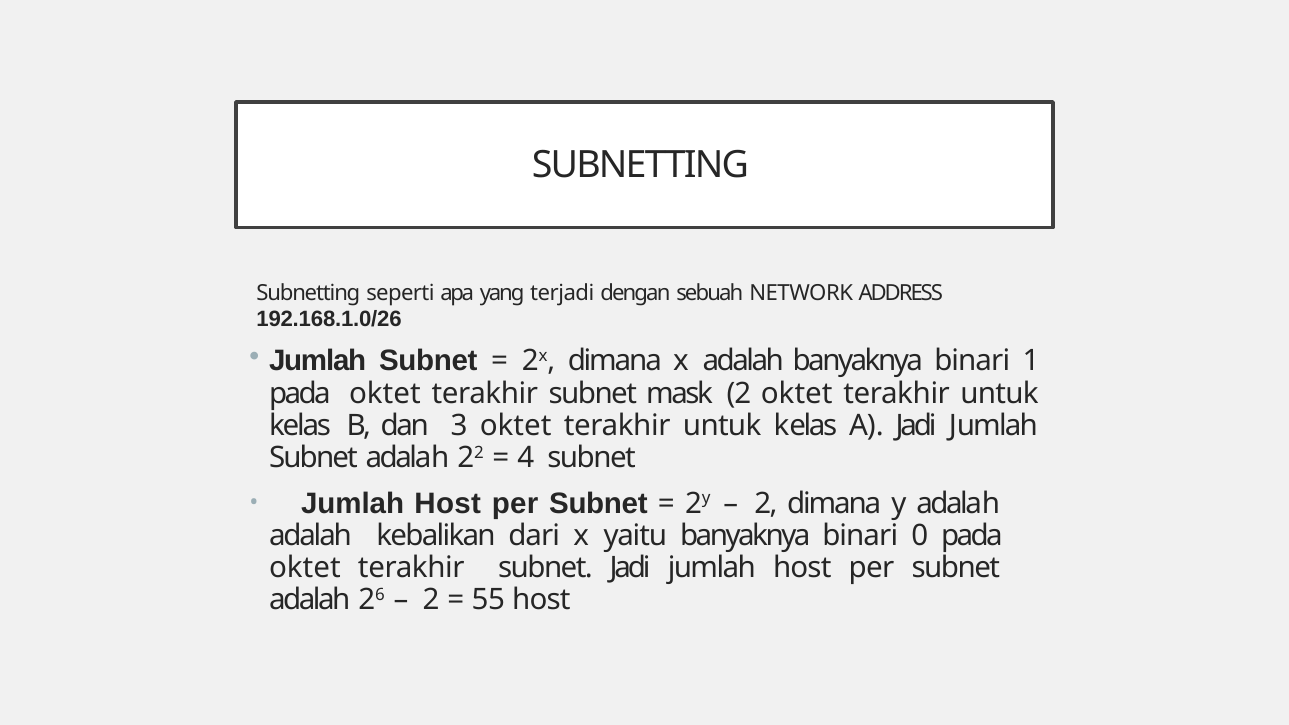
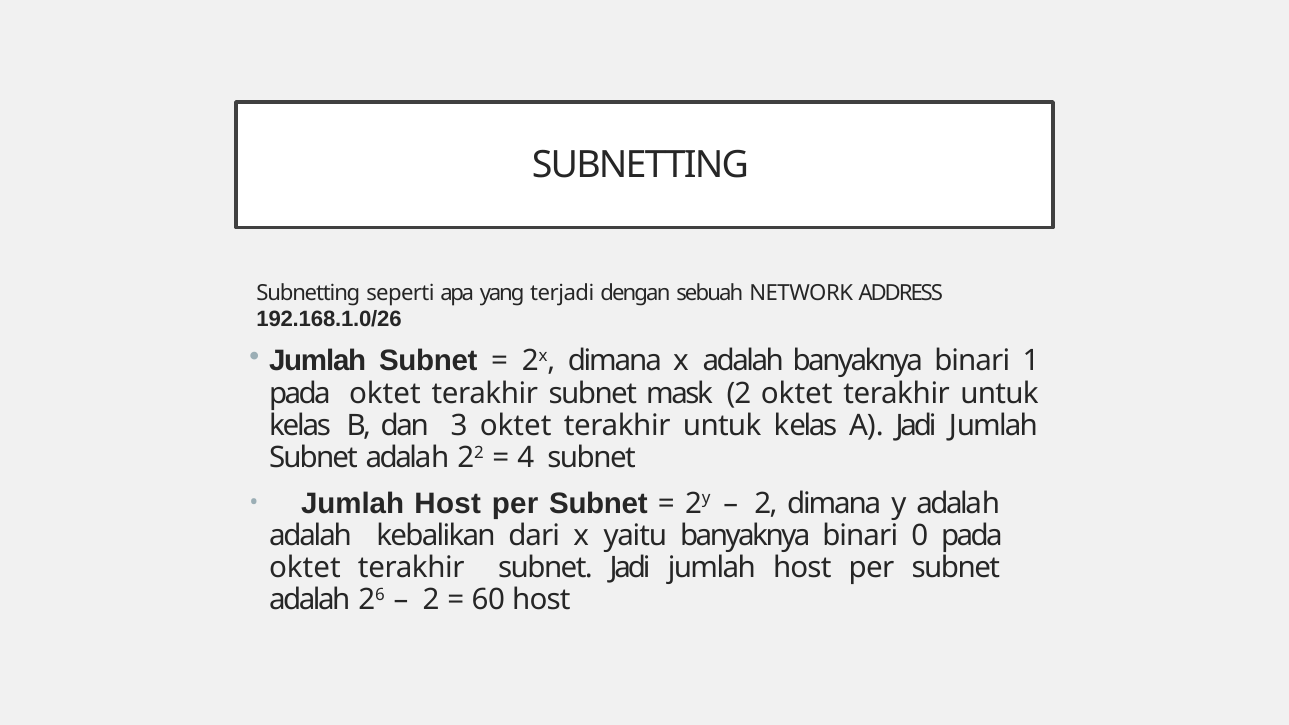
55: 55 -> 60
